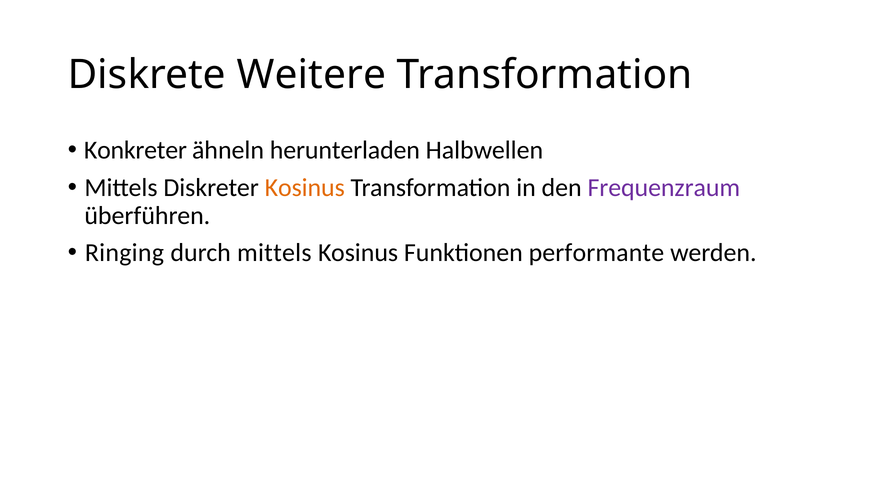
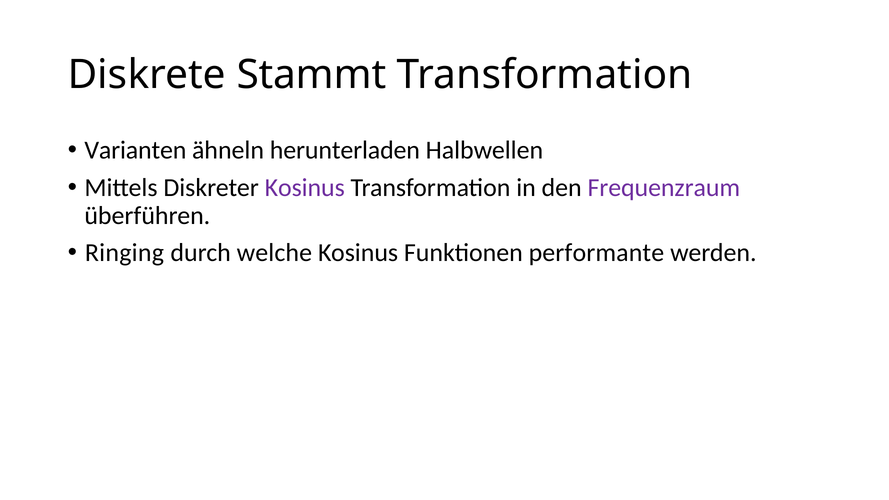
Weitere: Weitere -> Stammt
Konkreter: Konkreter -> Varianten
Kosinus at (305, 188) colour: orange -> purple
durch mittels: mittels -> welche
